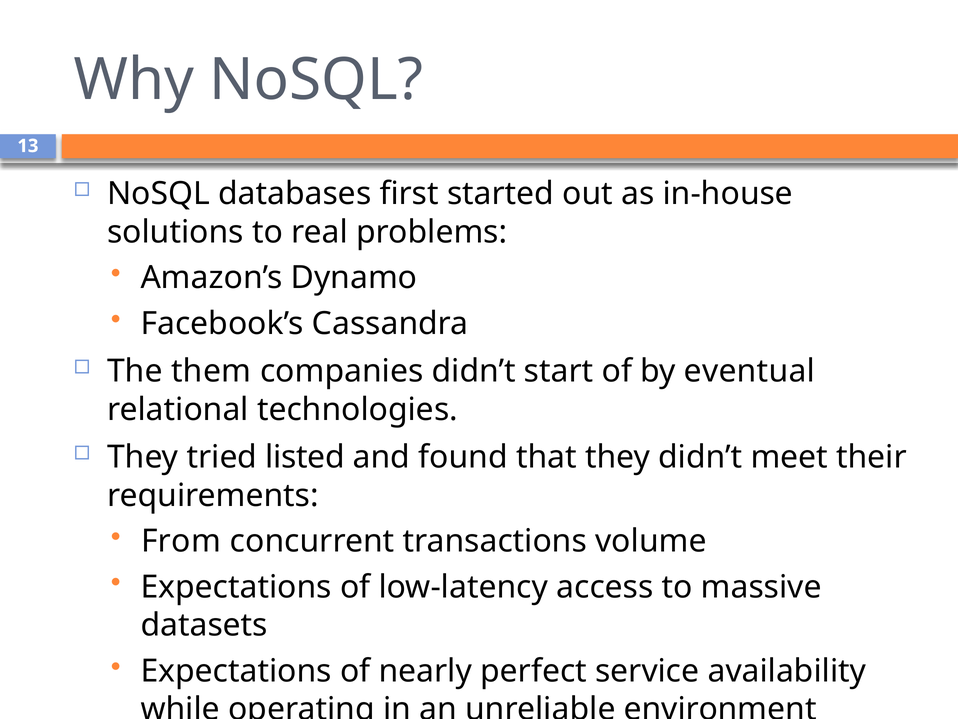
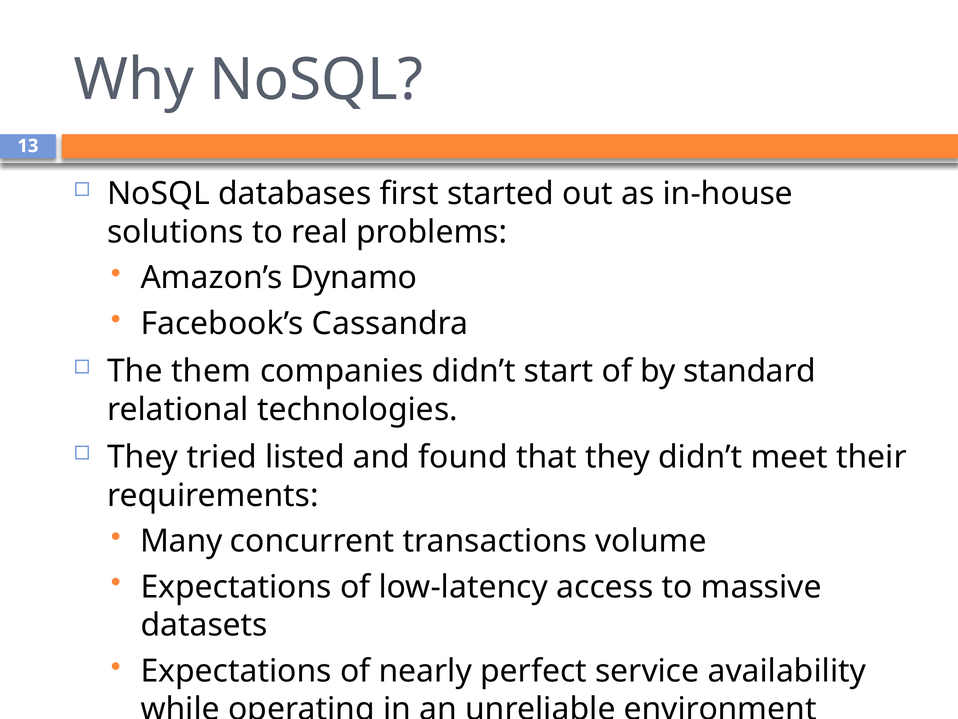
eventual: eventual -> standard
From: From -> Many
